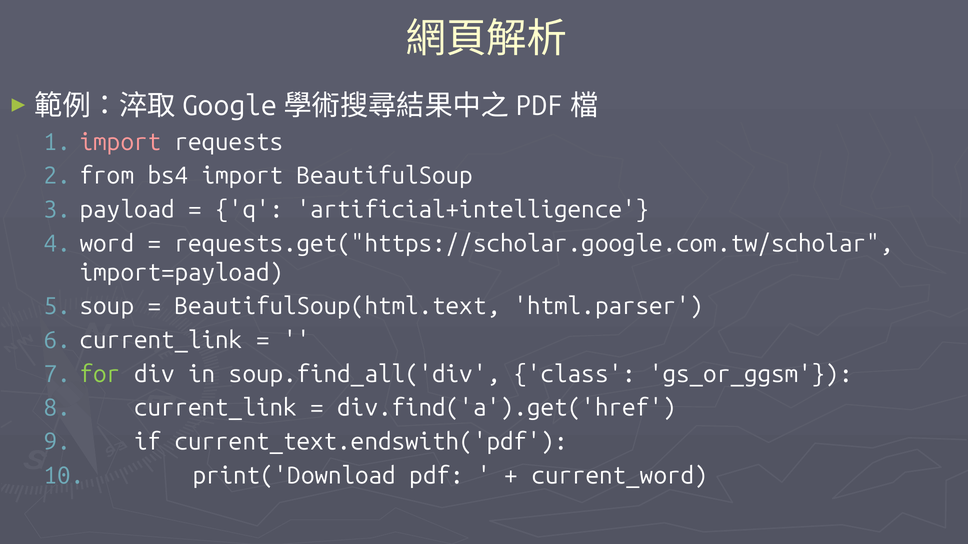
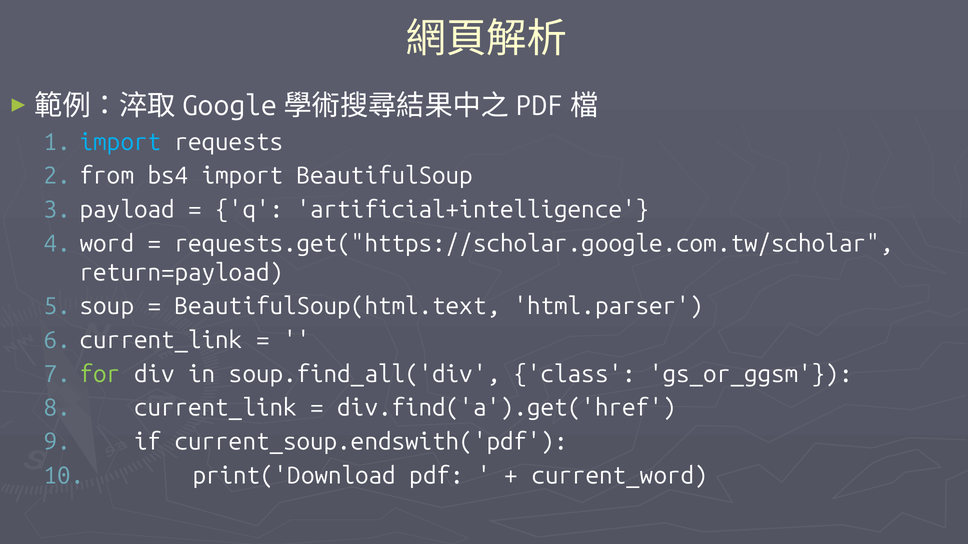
import at (121, 142) colour: pink -> light blue
import=payload: import=payload -> return=payload
current_text.endswith('pdf: current_text.endswith('pdf -> current_soup.endswith('pdf
